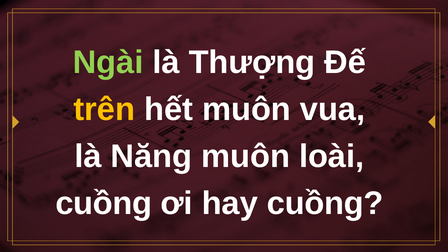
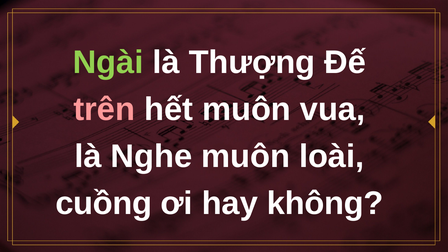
trên colour: yellow -> pink
Năng: Năng -> Nghe
hay cuồng: cuồng -> không
